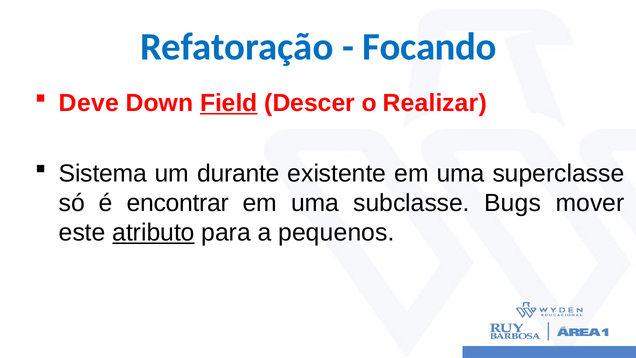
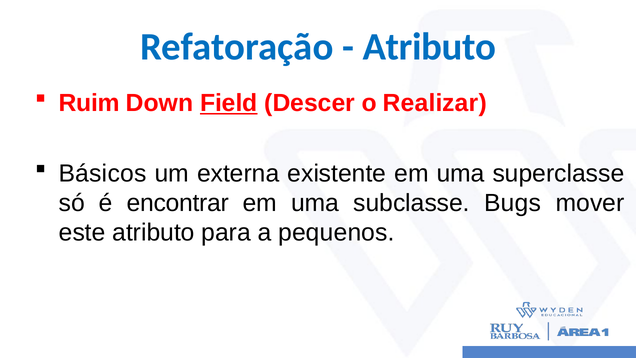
Focando at (430, 47): Focando -> Atributo
Deve: Deve -> Ruim
Sistema: Sistema -> Básicos
durante: durante -> externa
atributo at (153, 233) underline: present -> none
